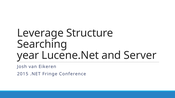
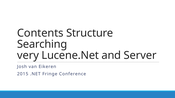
Leverage: Leverage -> Contents
year: year -> very
